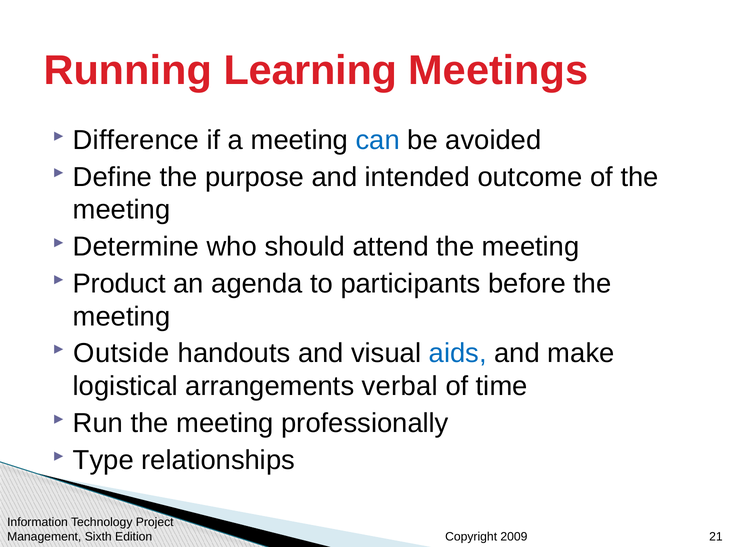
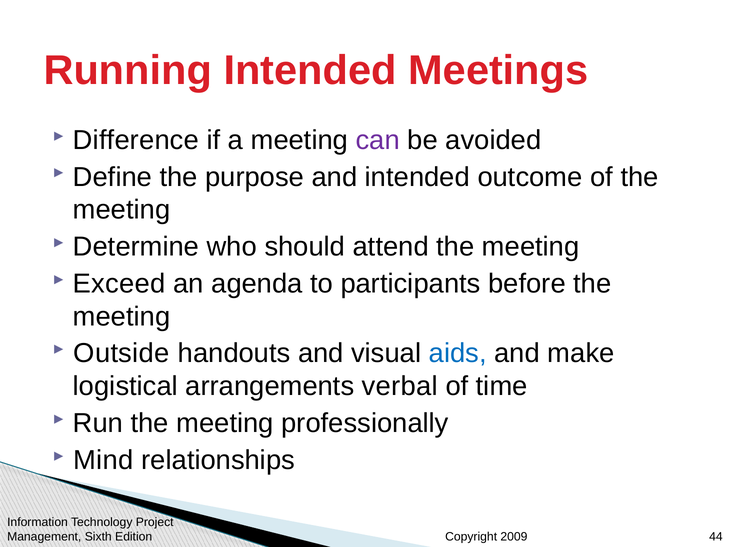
Running Learning: Learning -> Intended
can colour: blue -> purple
Product: Product -> Exceed
Type: Type -> Mind
21: 21 -> 44
